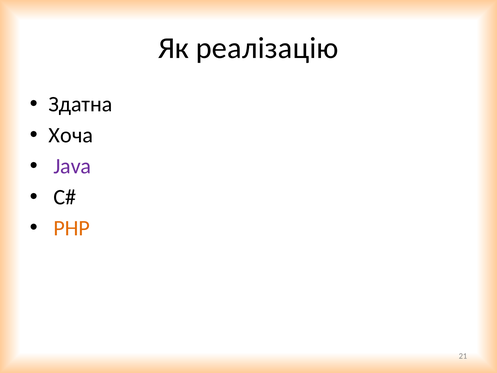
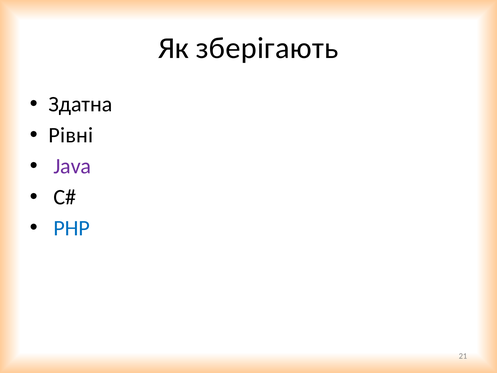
реалізацію: реалізацію -> зберігають
Хоча: Хоча -> Рівні
PHP colour: orange -> blue
